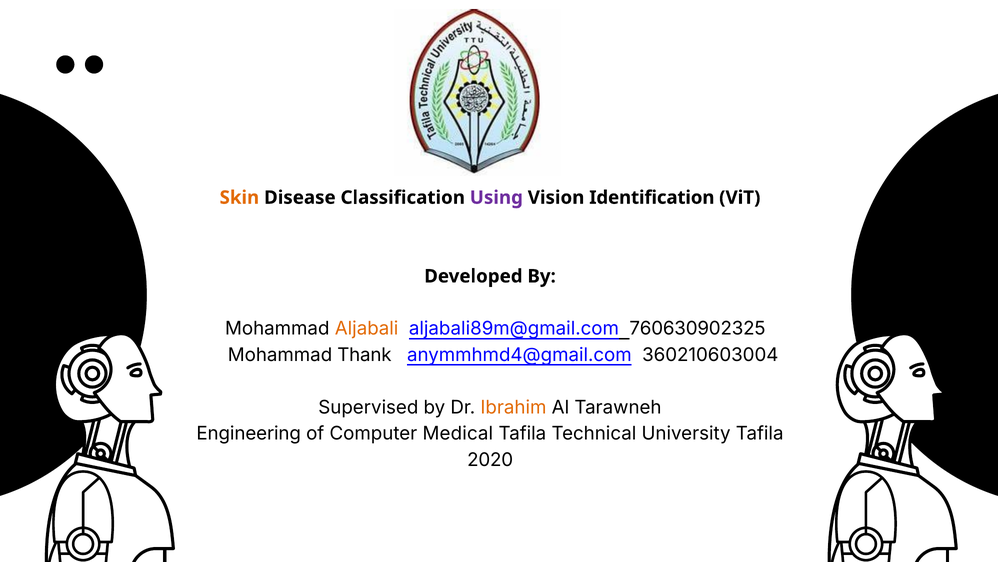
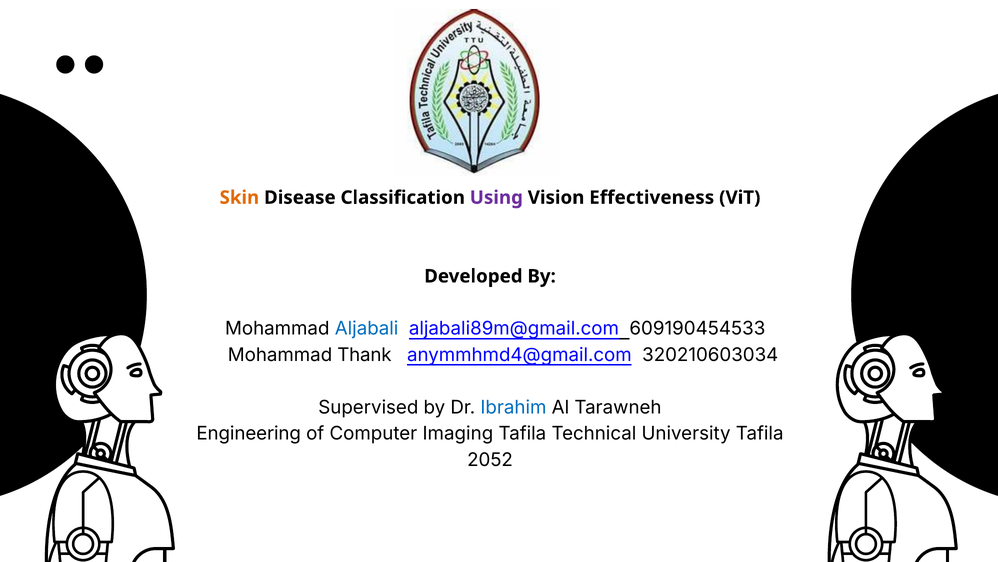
Identification: Identification -> Effectiveness
Aljabali colour: orange -> blue
760630902325: 760630902325 -> 609190454533
360210603004: 360210603004 -> 320210603034
Ibrahim colour: orange -> blue
Medical: Medical -> Imaging
2020: 2020 -> 2052
